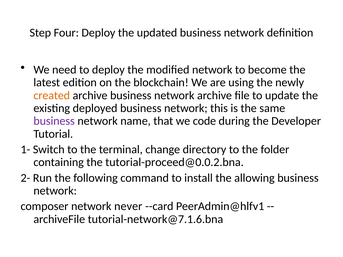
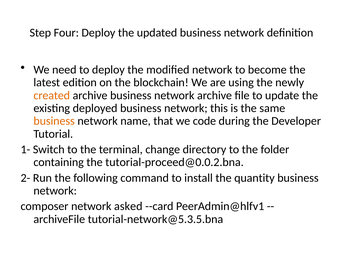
business at (54, 121) colour: purple -> orange
allowing: allowing -> quantity
never: never -> asked
tutorial-network@7.1.6.bna: tutorial-network@7.1.6.bna -> tutorial-network@5.3.5.bna
